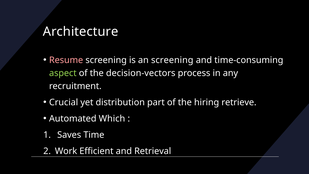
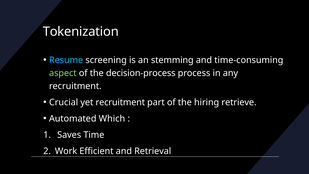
Architecture: Architecture -> Tokenization
Resume colour: pink -> light blue
an screening: screening -> stemming
decision-vectors: decision-vectors -> decision-process
yet distribution: distribution -> recruitment
